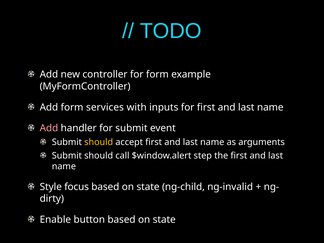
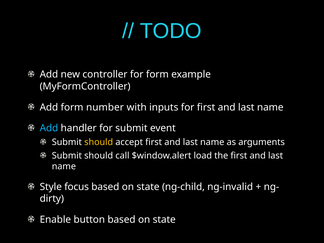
services: services -> number
Add at (49, 128) colour: pink -> light blue
step: step -> load
